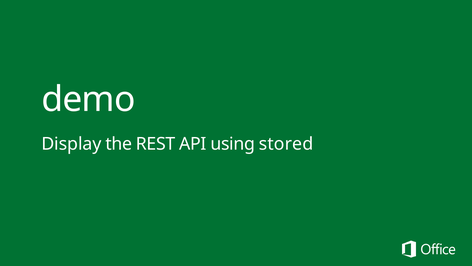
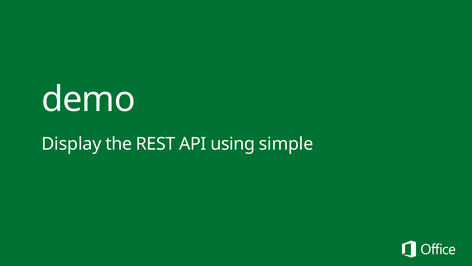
stored: stored -> simple
